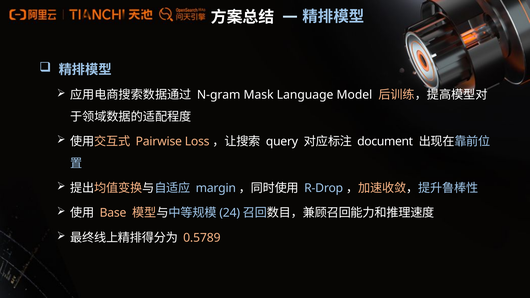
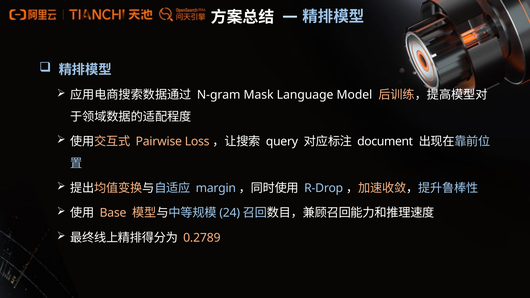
0.5789: 0.5789 -> 0.2789
